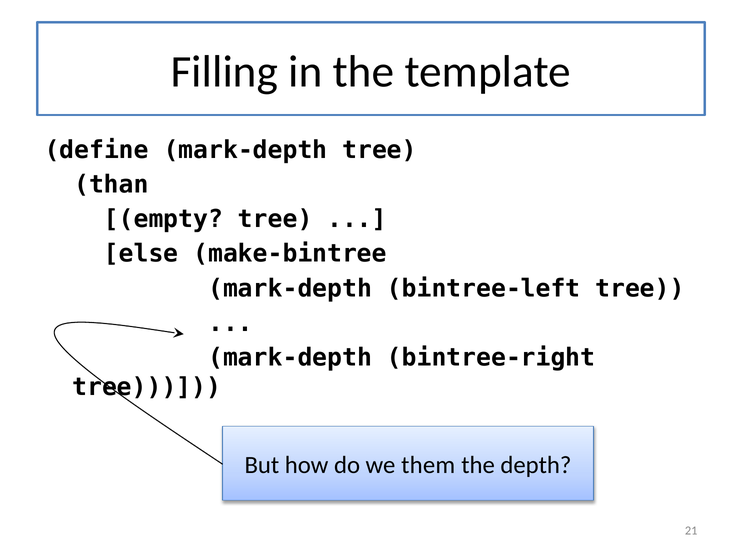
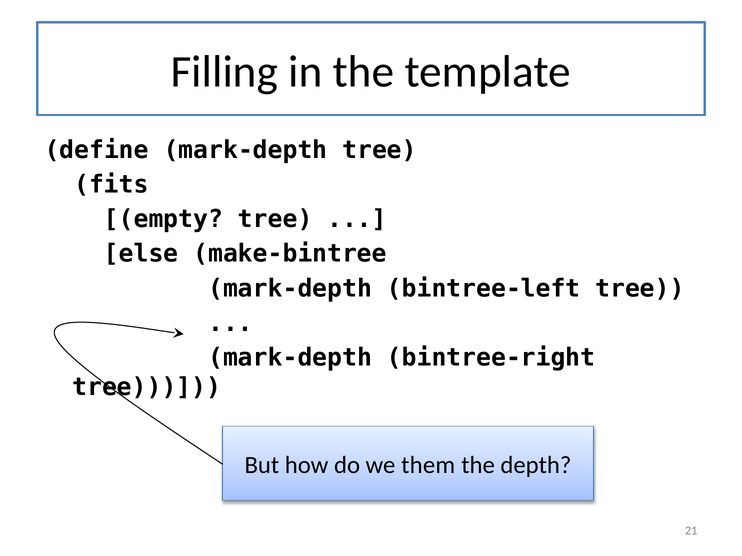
than: than -> fits
